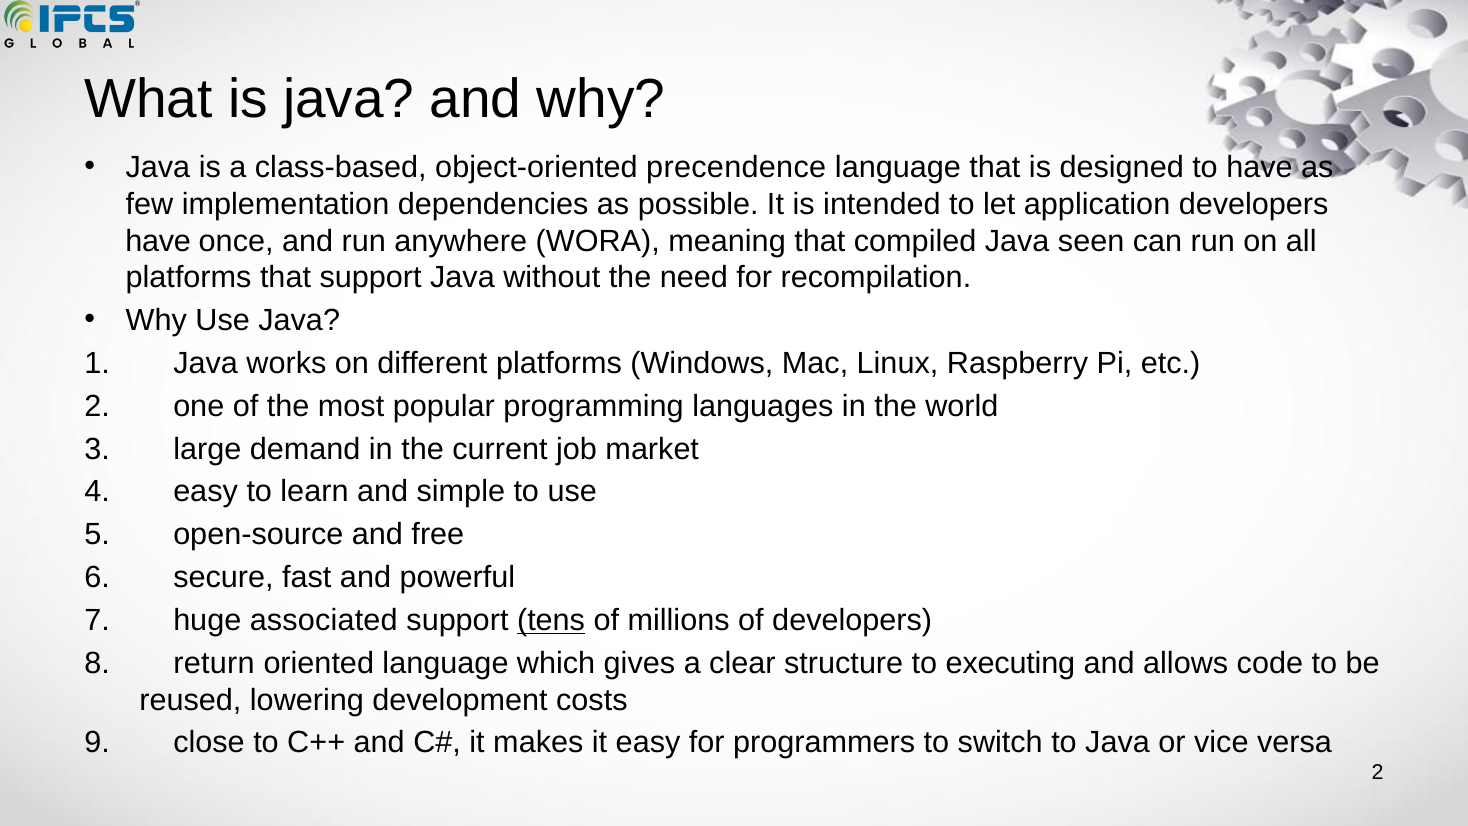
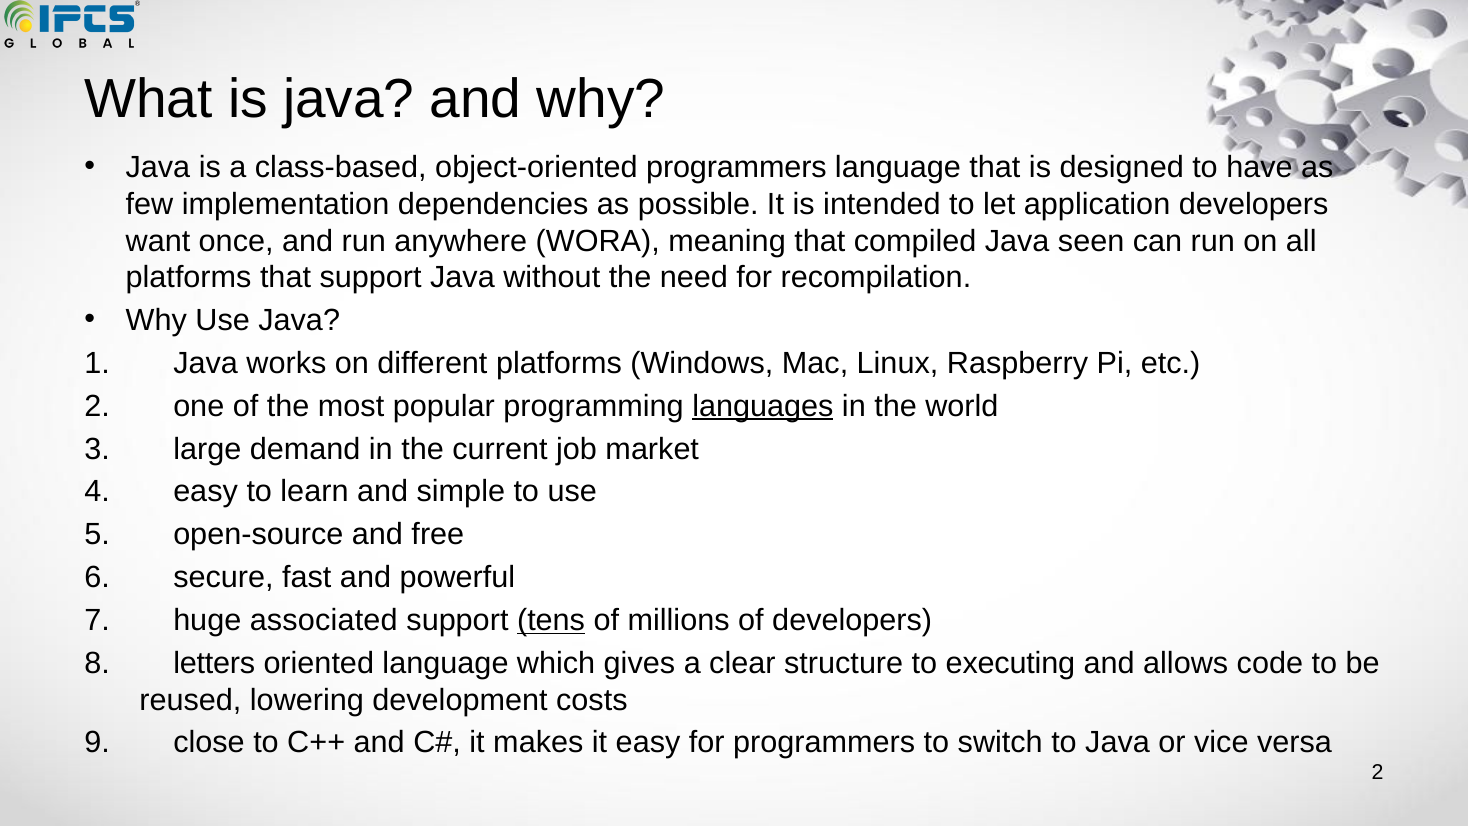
object-oriented precendence: precendence -> programmers
have at (158, 241): have -> want
languages underline: none -> present
return: return -> letters
